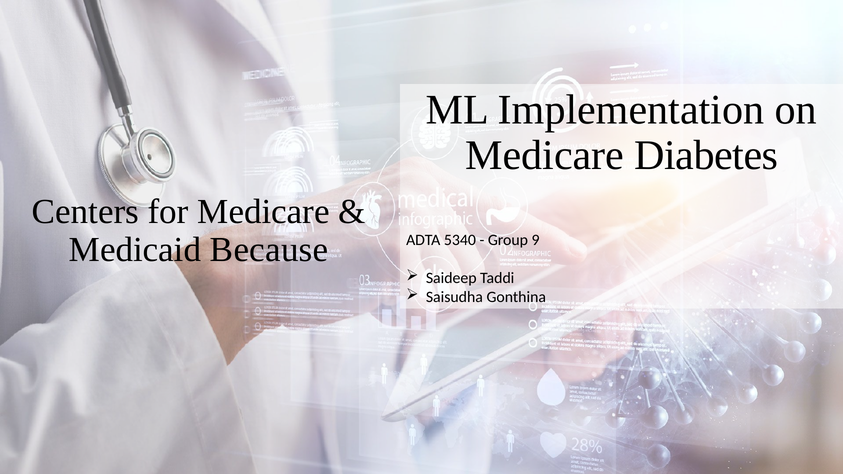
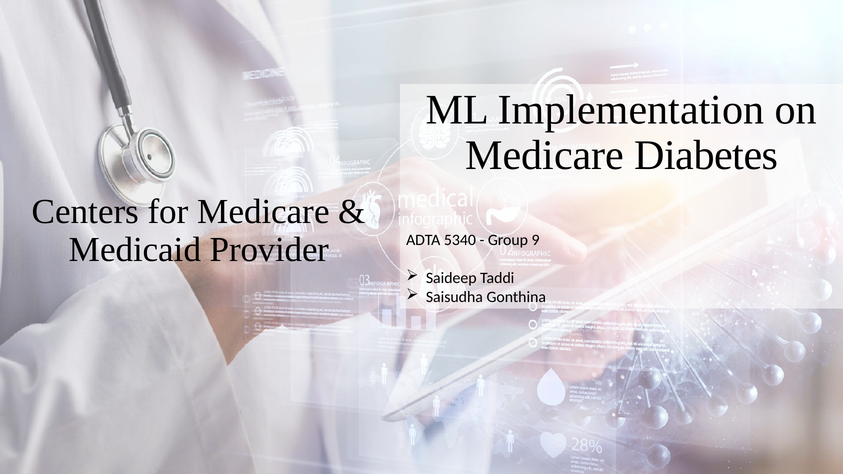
Because: Because -> Provider
